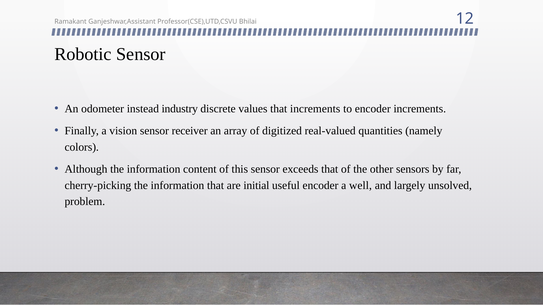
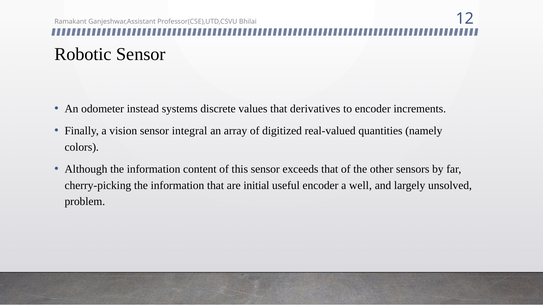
industry: industry -> systems
that increments: increments -> derivatives
receiver: receiver -> integral
